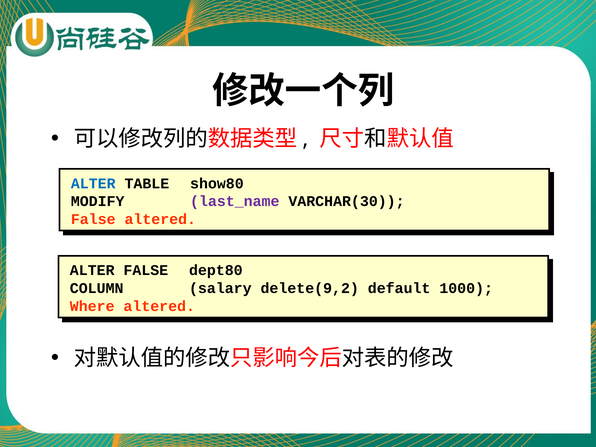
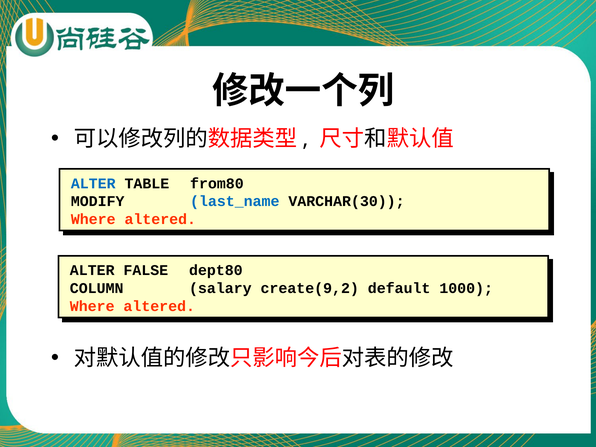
show80: show80 -> from80
last_name colour: purple -> blue
False at (93, 219): False -> Where
delete(9,2: delete(9,2 -> create(9,2
